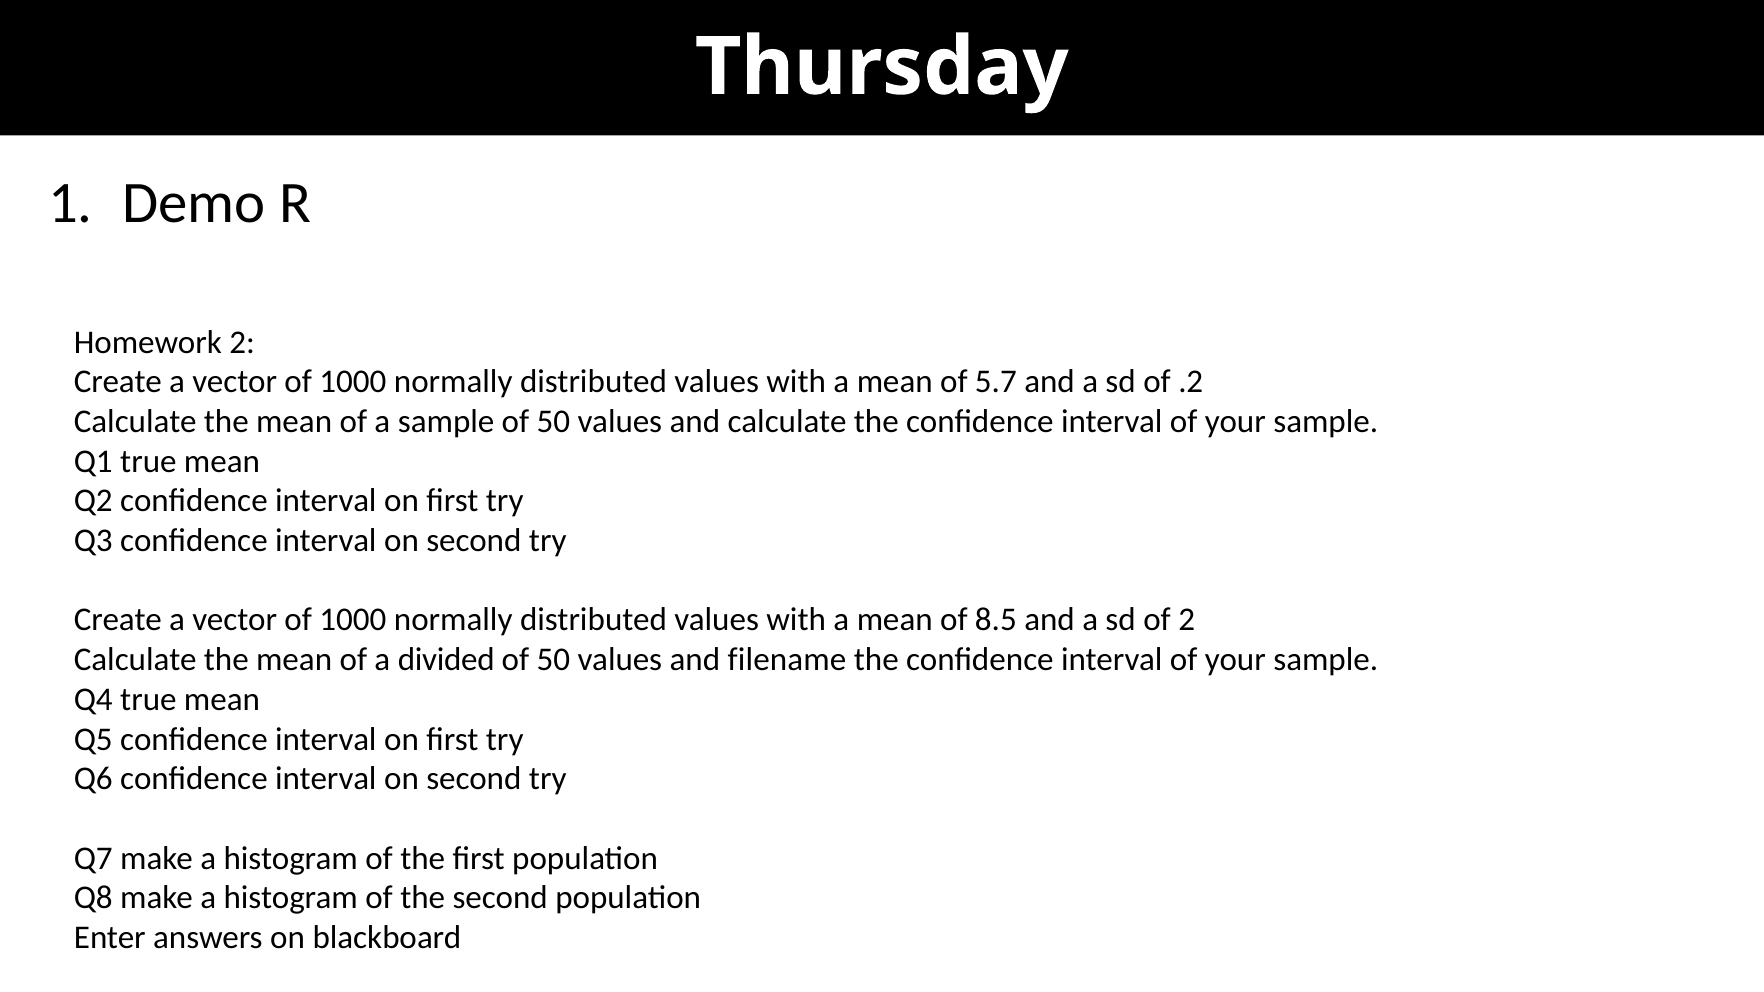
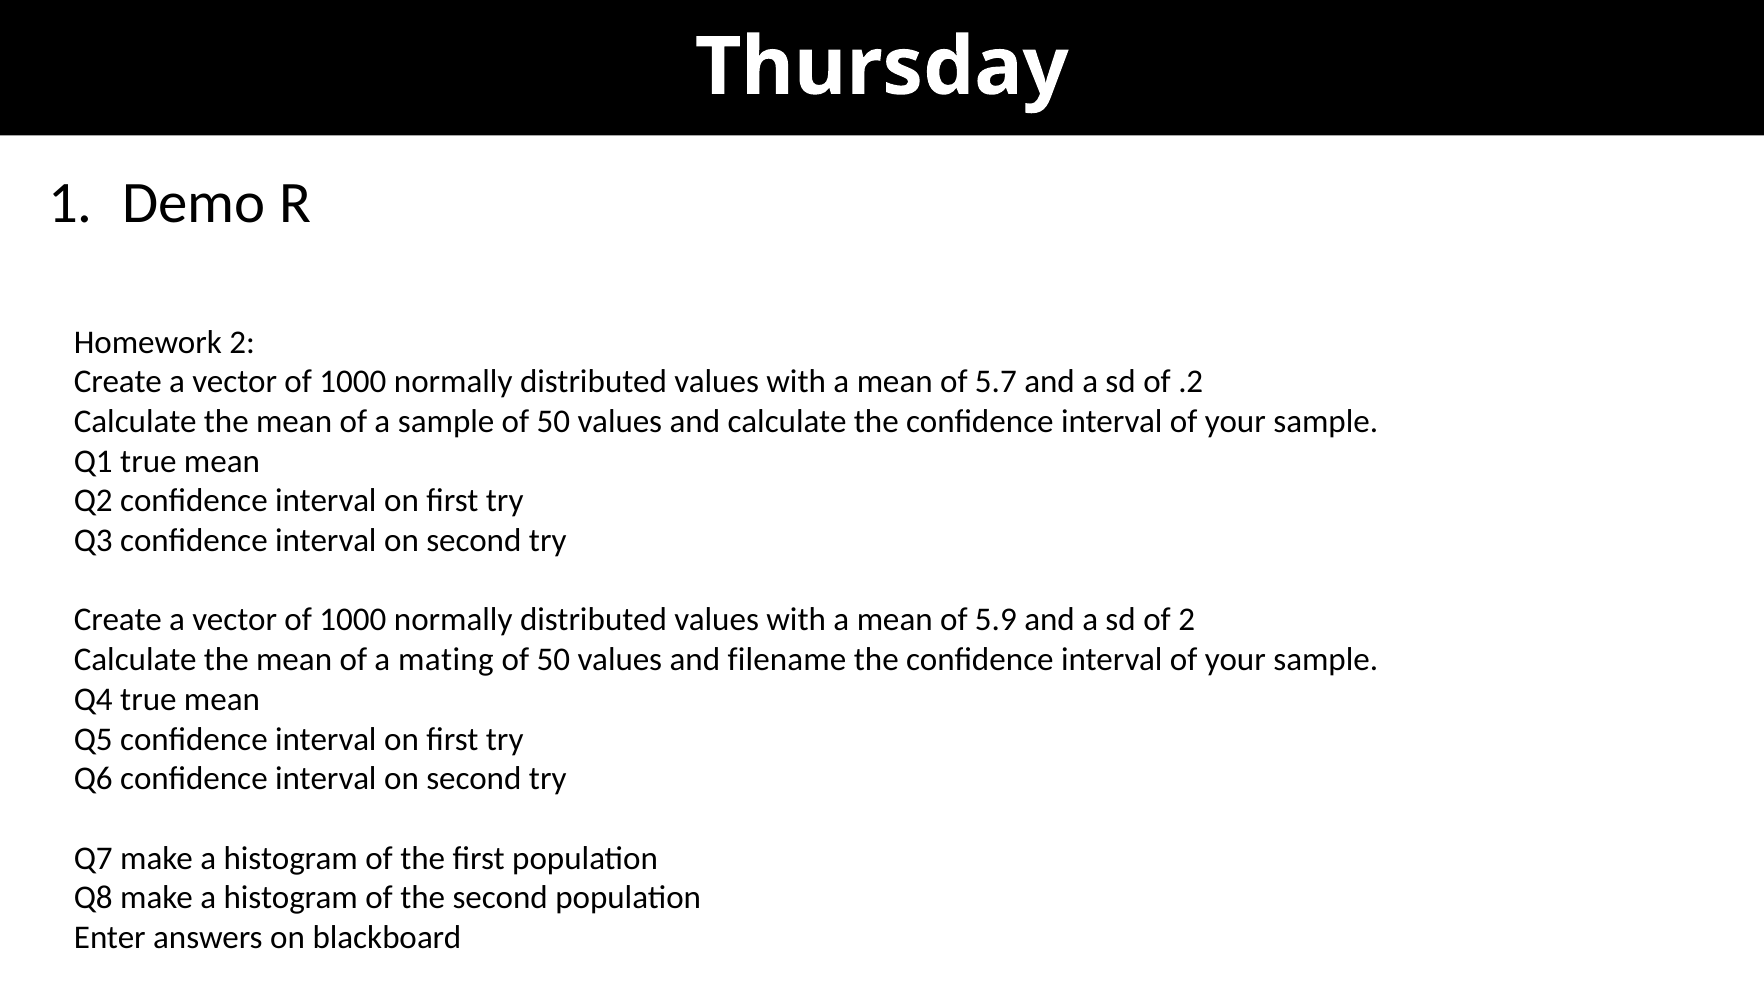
8.5: 8.5 -> 5.9
divided: divided -> mating
